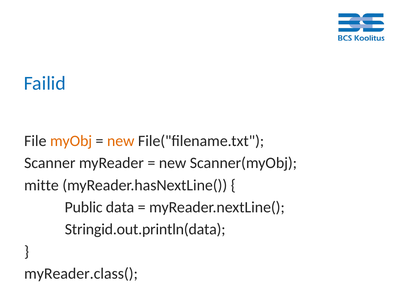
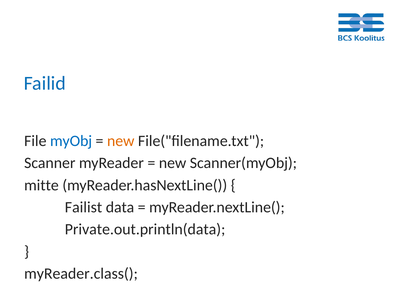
myObj colour: orange -> blue
Public: Public -> Failist
Stringid.out.println(data: Stringid.out.println(data -> Private.out.println(data
